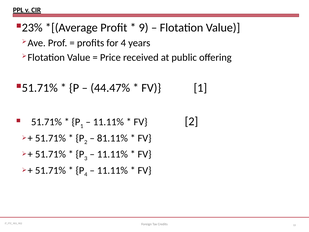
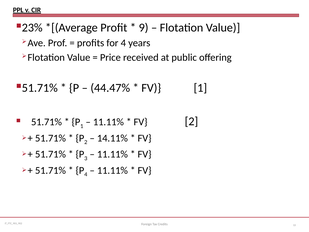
81.11%: 81.11% -> 14.11%
